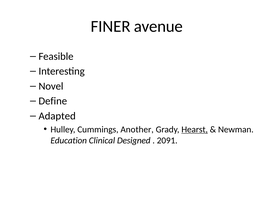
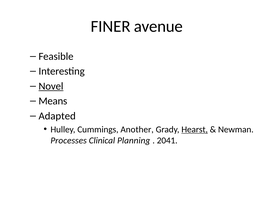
Novel underline: none -> present
Define: Define -> Means
Education: Education -> Processes
Designed: Designed -> Planning
2091: 2091 -> 2041
